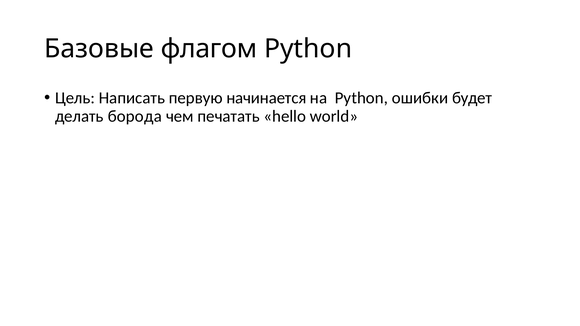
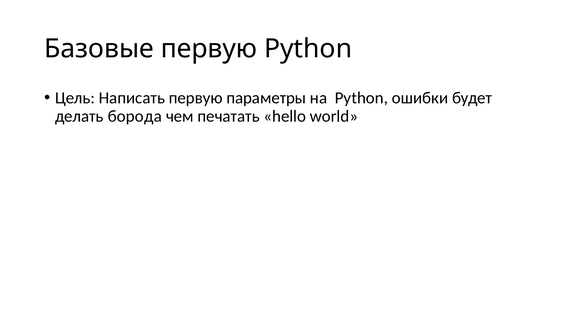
Базовые флагом: флагом -> первую
начинается: начинается -> параметры
